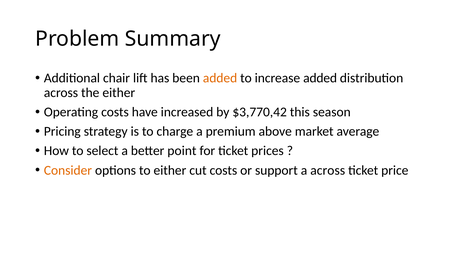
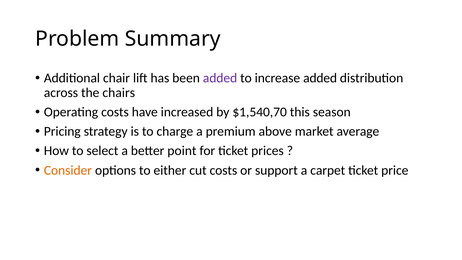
added at (220, 78) colour: orange -> purple
the either: either -> chairs
$3,770,42: $3,770,42 -> $1,540,70
a across: across -> carpet
